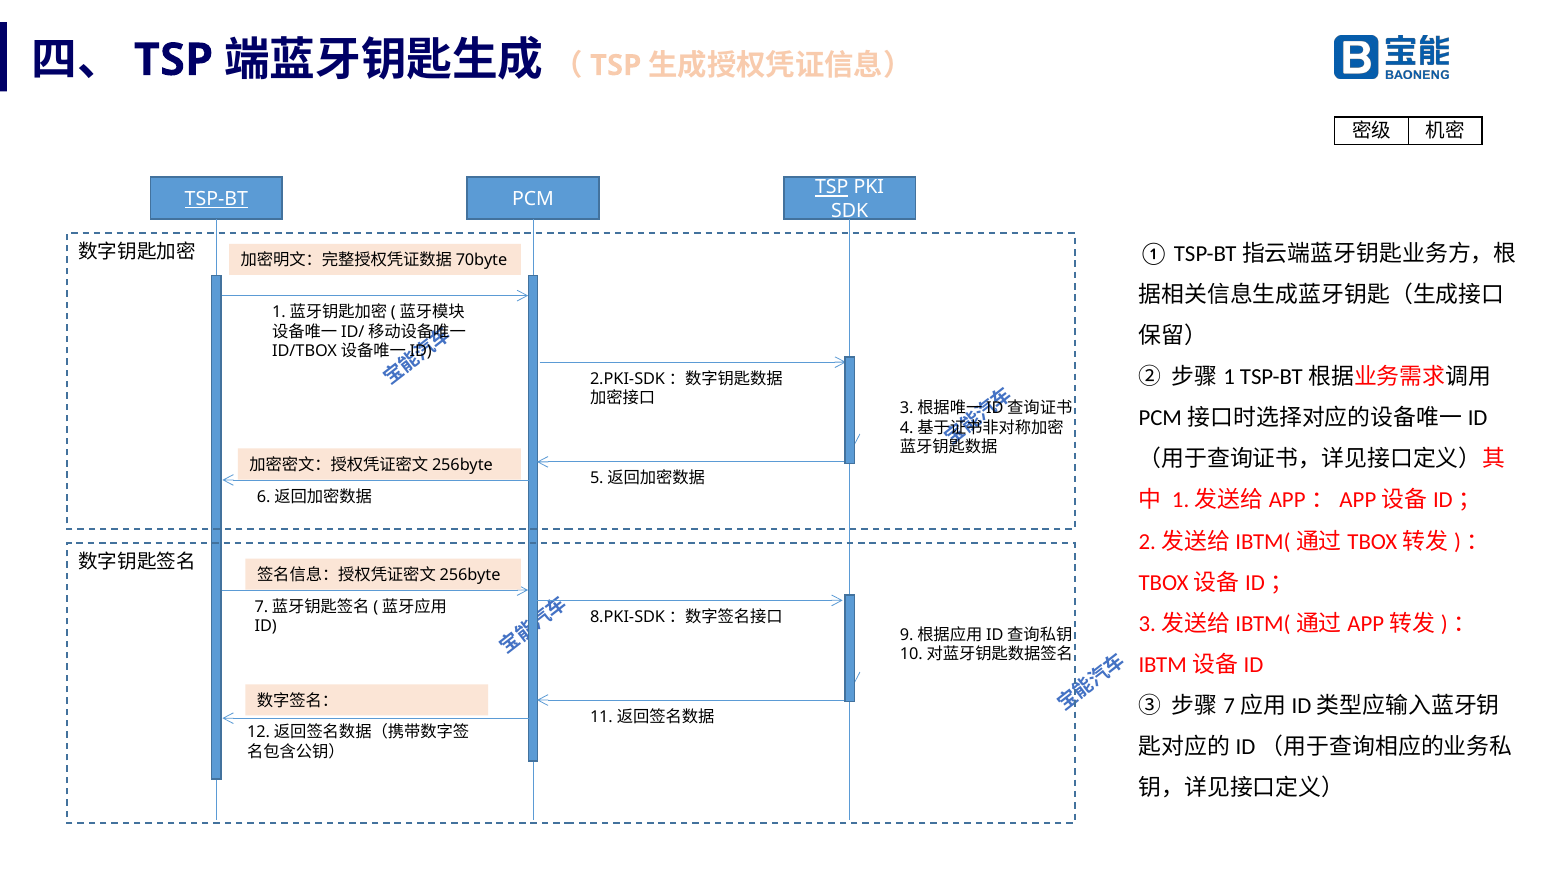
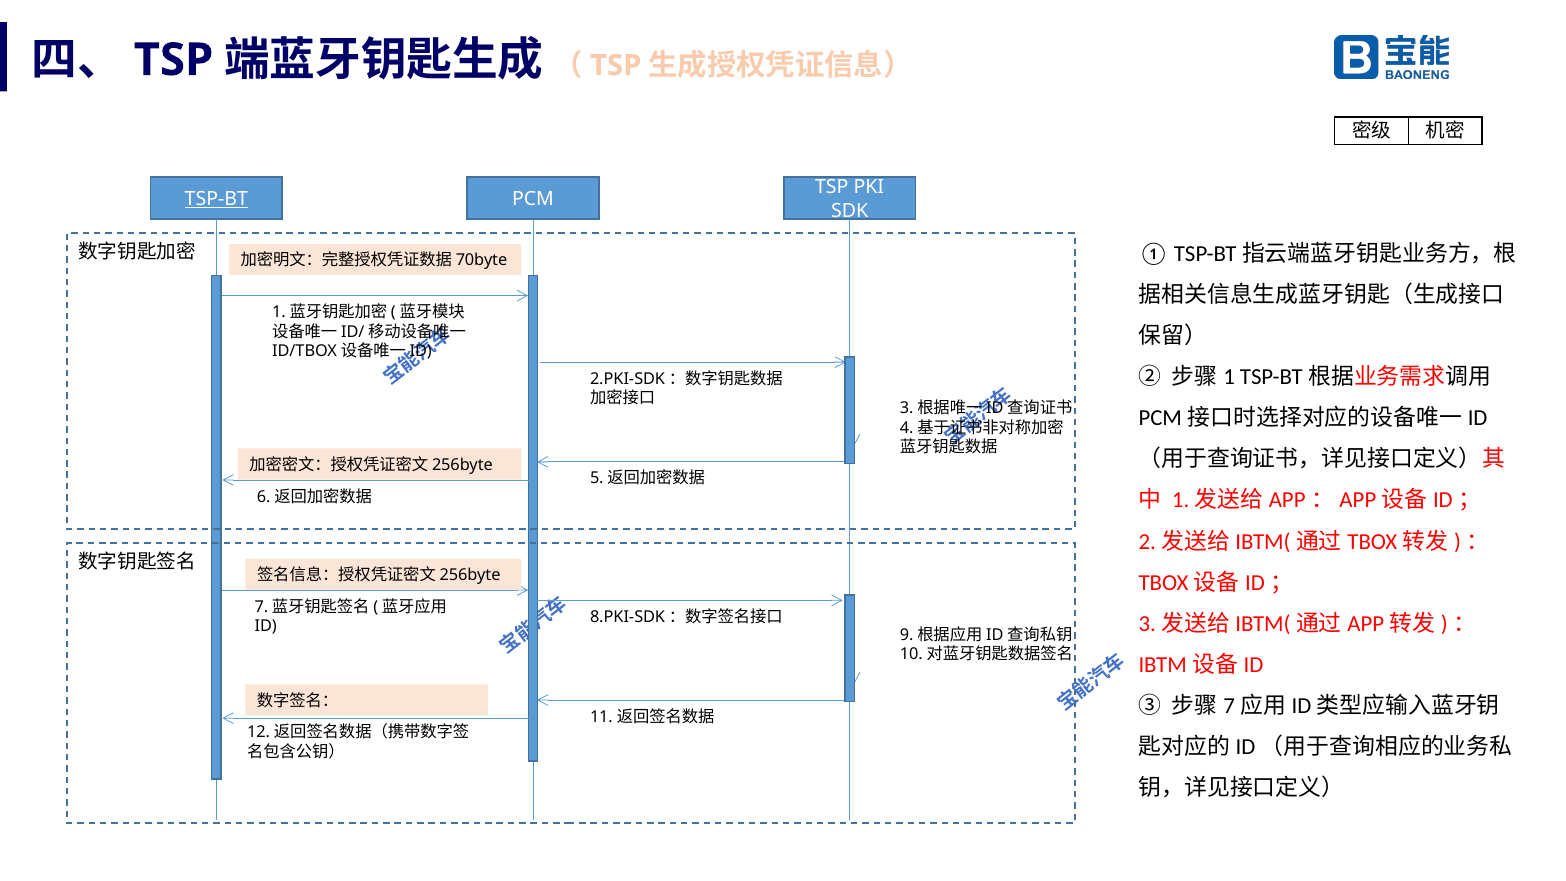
TSP at (832, 187) underline: present -> none
